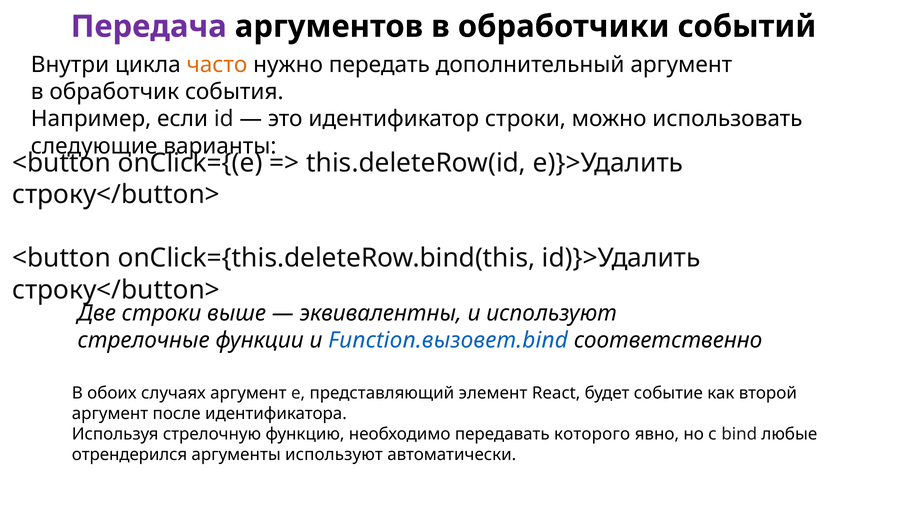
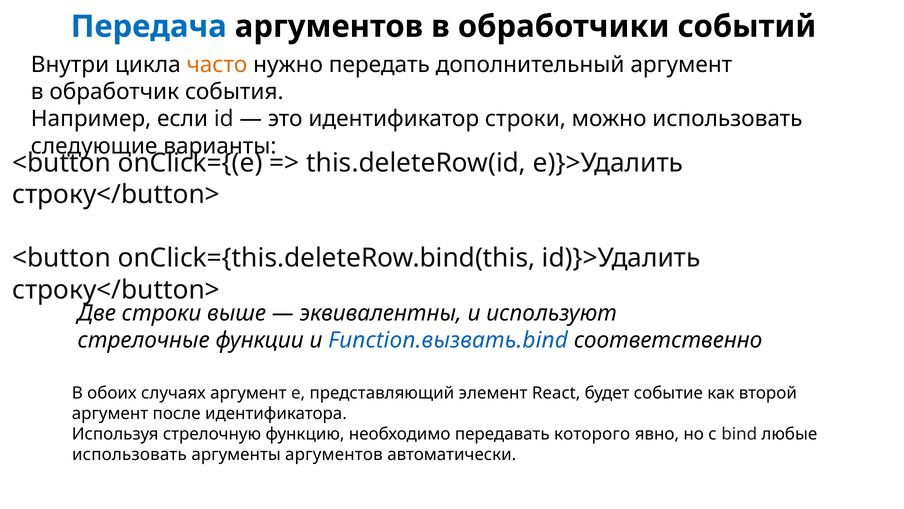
Передача colour: purple -> blue
Function.вызовет.bind: Function.вызовет.bind -> Function.вызвать.bind
отрендерился at (130, 454): отрендерился -> использовать
аргументы используют: используют -> аргументов
